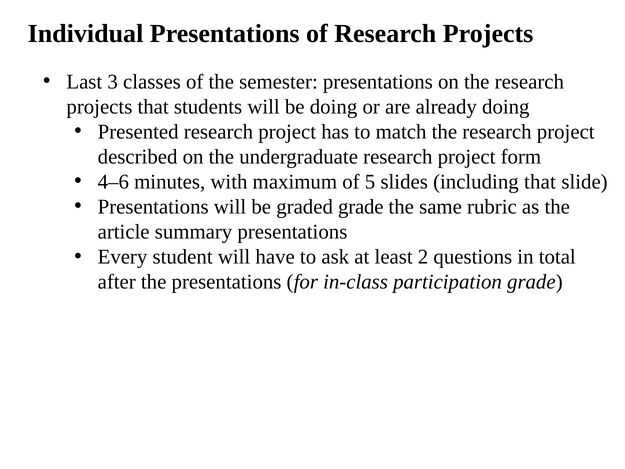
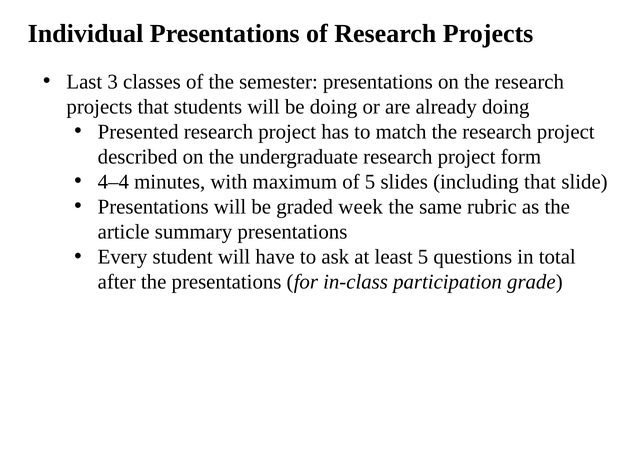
4–6: 4–6 -> 4–4
graded grade: grade -> week
least 2: 2 -> 5
